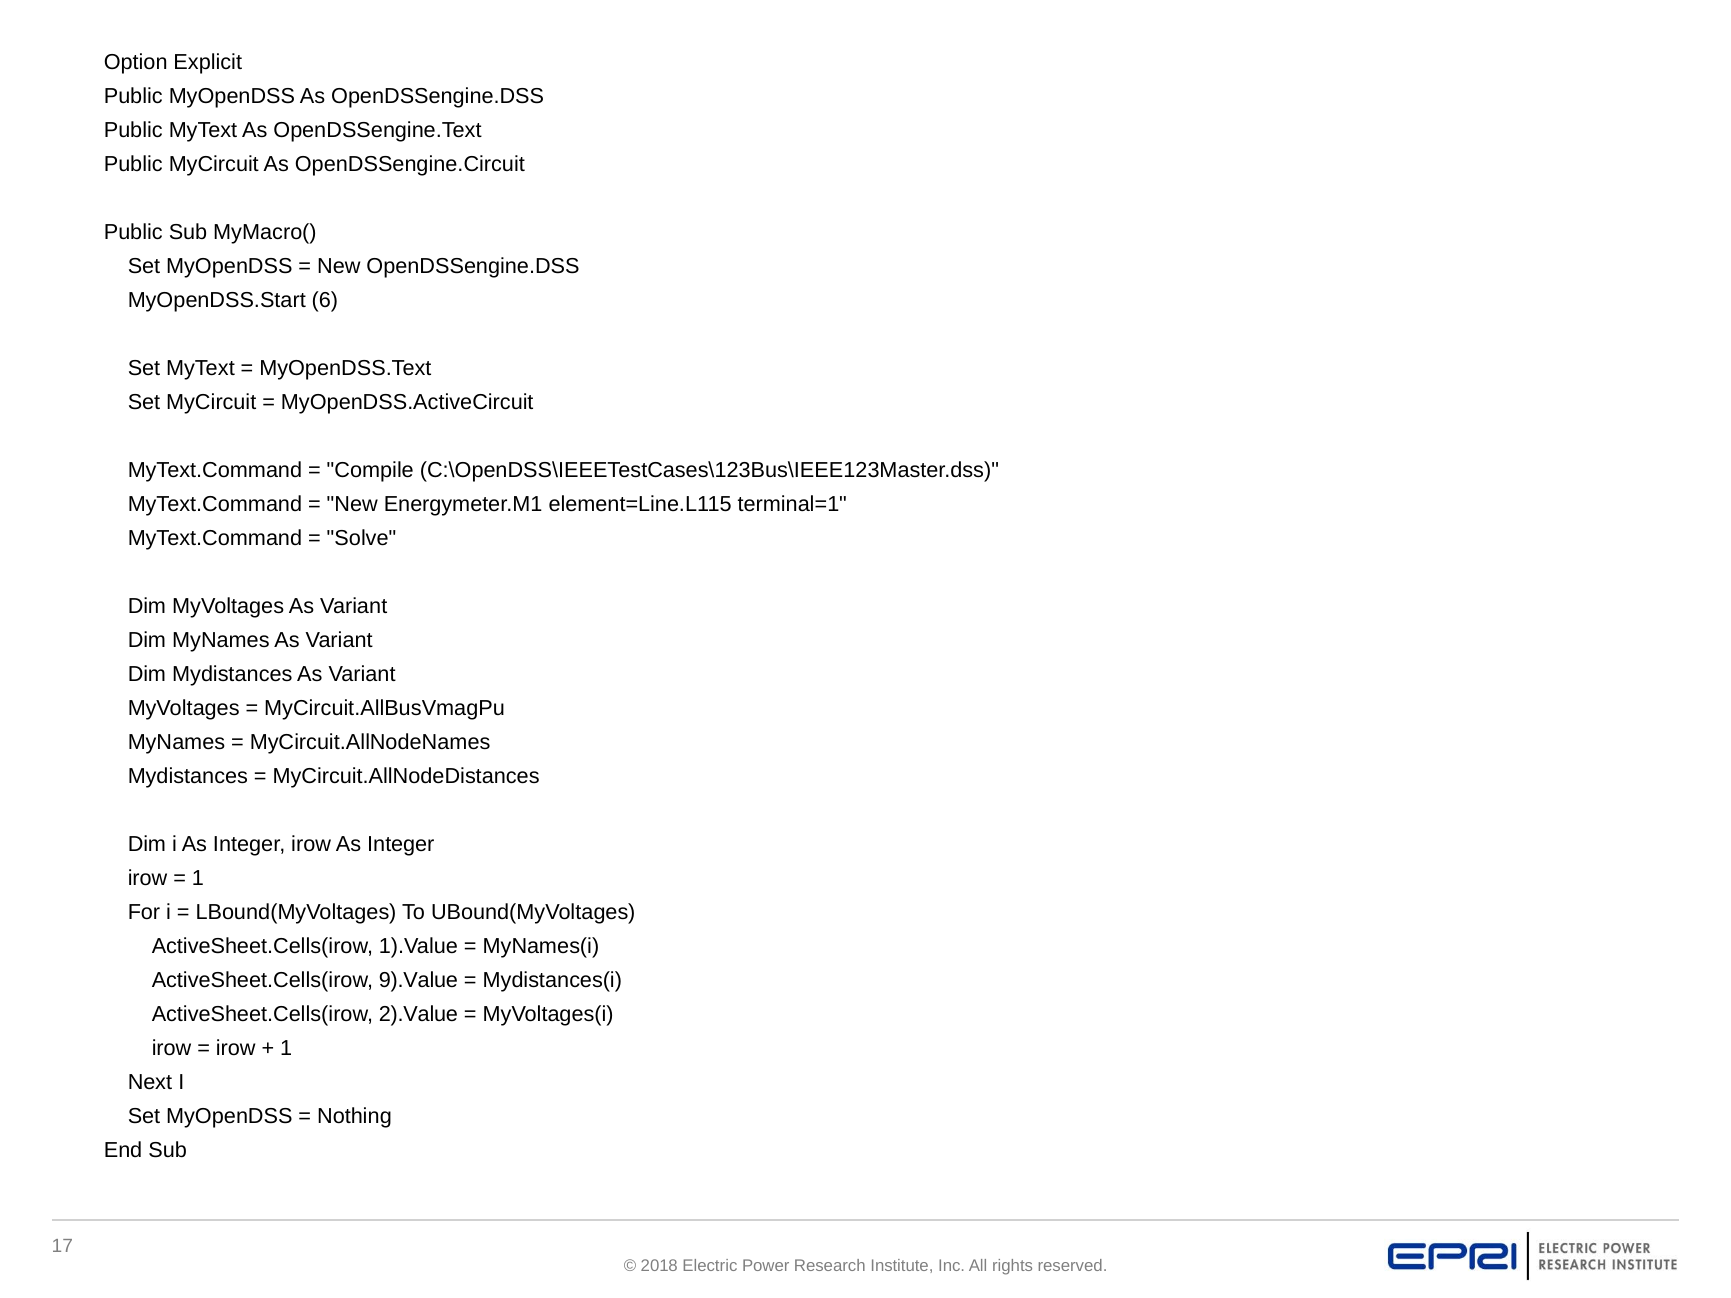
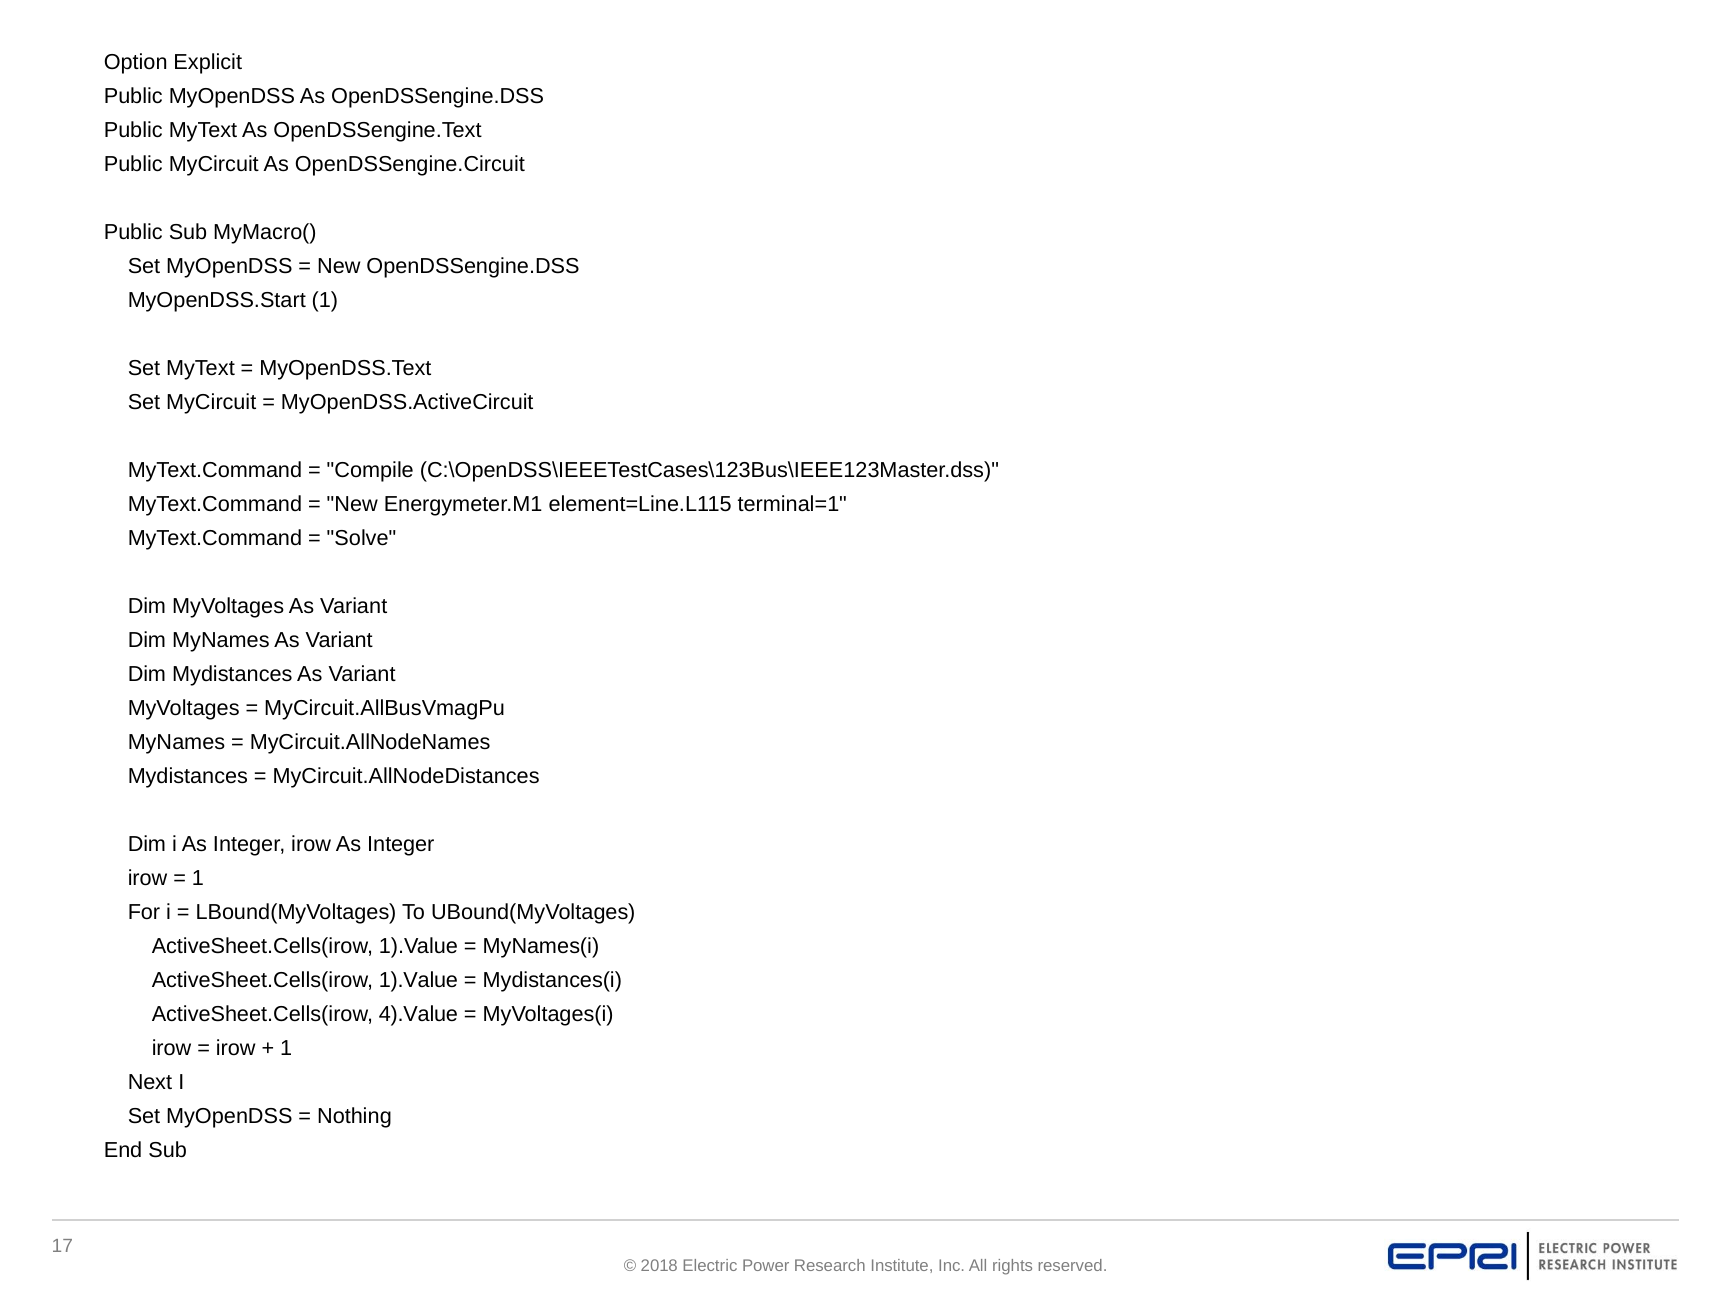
MyOpenDSS.Start 6: 6 -> 1
9).Value at (418, 981): 9).Value -> 1).Value
2).Value: 2).Value -> 4).Value
